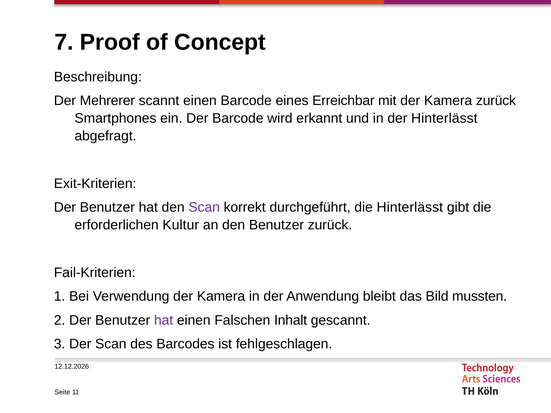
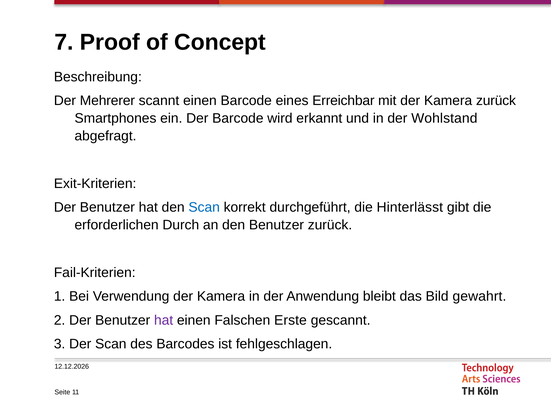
der Hinterlässt: Hinterlässt -> Wohlstand
Scan at (204, 207) colour: purple -> blue
Kultur: Kultur -> Durch
mussten: mussten -> gewahrt
Inhalt: Inhalt -> Erste
